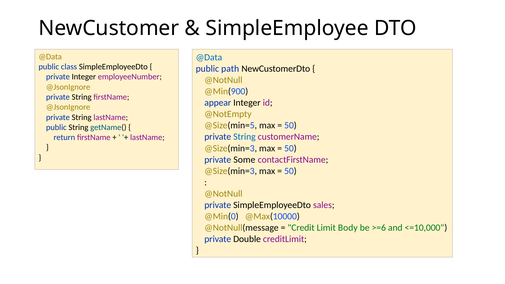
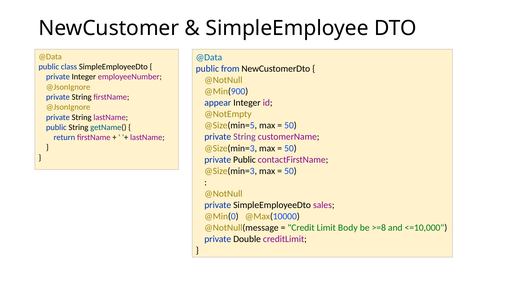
path: path -> from
String at (244, 137) colour: blue -> purple
private Some: Some -> Public
>=6: >=6 -> >=8
